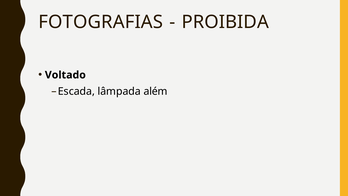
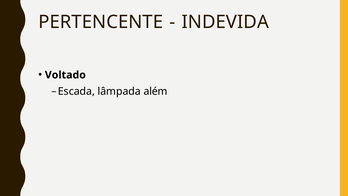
FOTOGRAFIAS: FOTOGRAFIAS -> PERTENCENTE
PROIBIDA: PROIBIDA -> INDEVIDA
